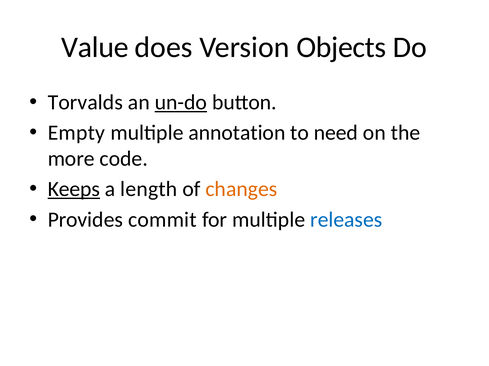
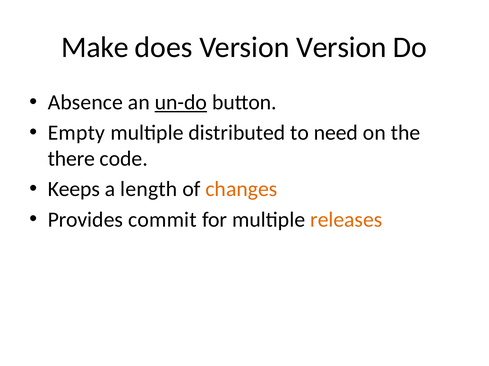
Value: Value -> Make
Version Objects: Objects -> Version
Torvalds: Torvalds -> Absence
annotation: annotation -> distributed
more: more -> there
Keeps underline: present -> none
releases colour: blue -> orange
